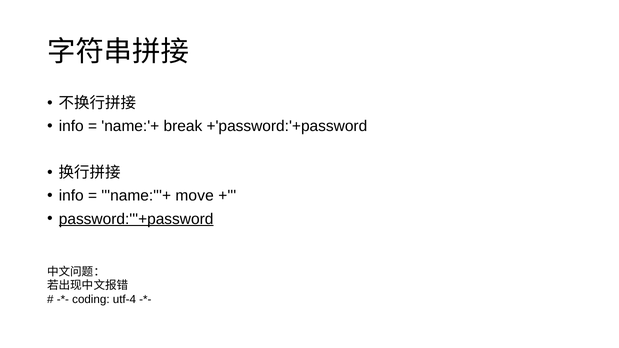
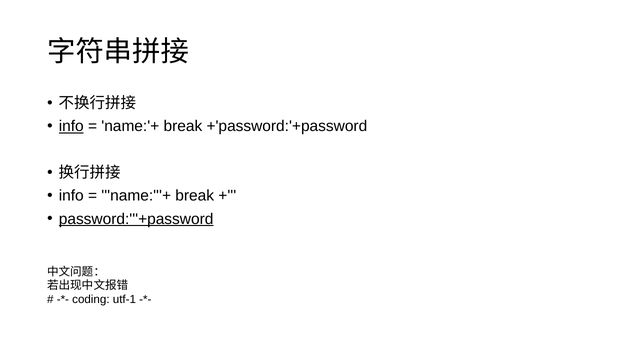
info at (71, 126) underline: none -> present
name:'''+ move: move -> break
utf-4: utf-4 -> utf-1
